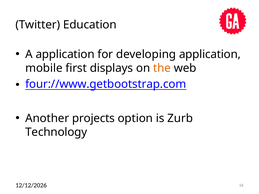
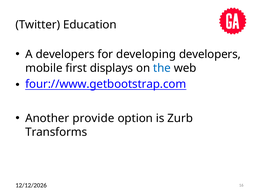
A application: application -> developers
developing application: application -> developers
the colour: orange -> blue
projects: projects -> provide
Technology: Technology -> Transforms
